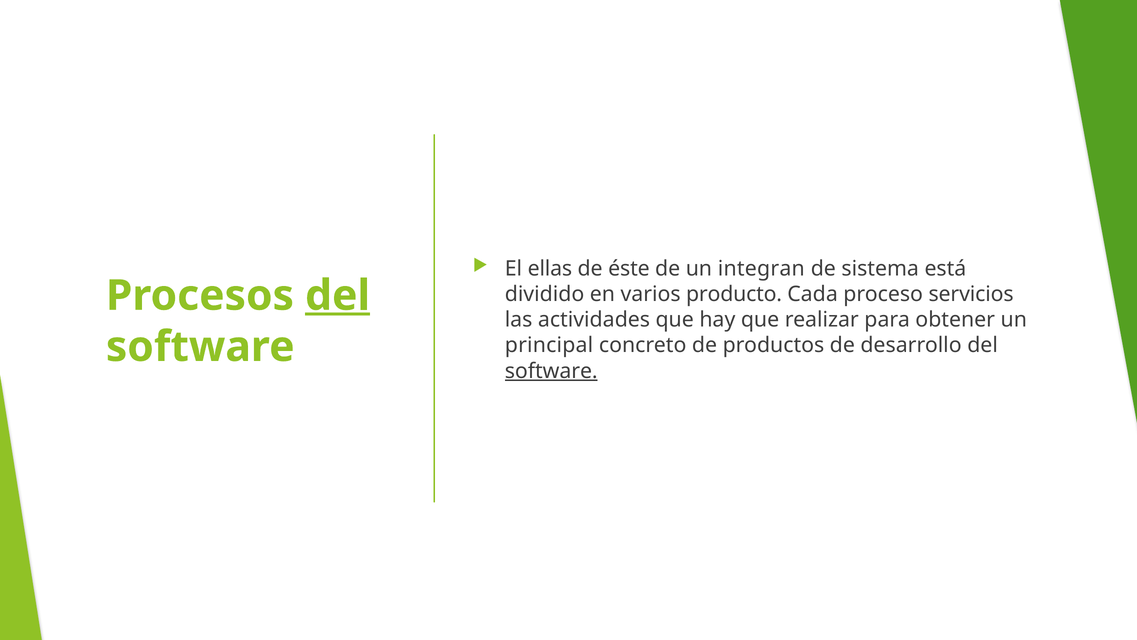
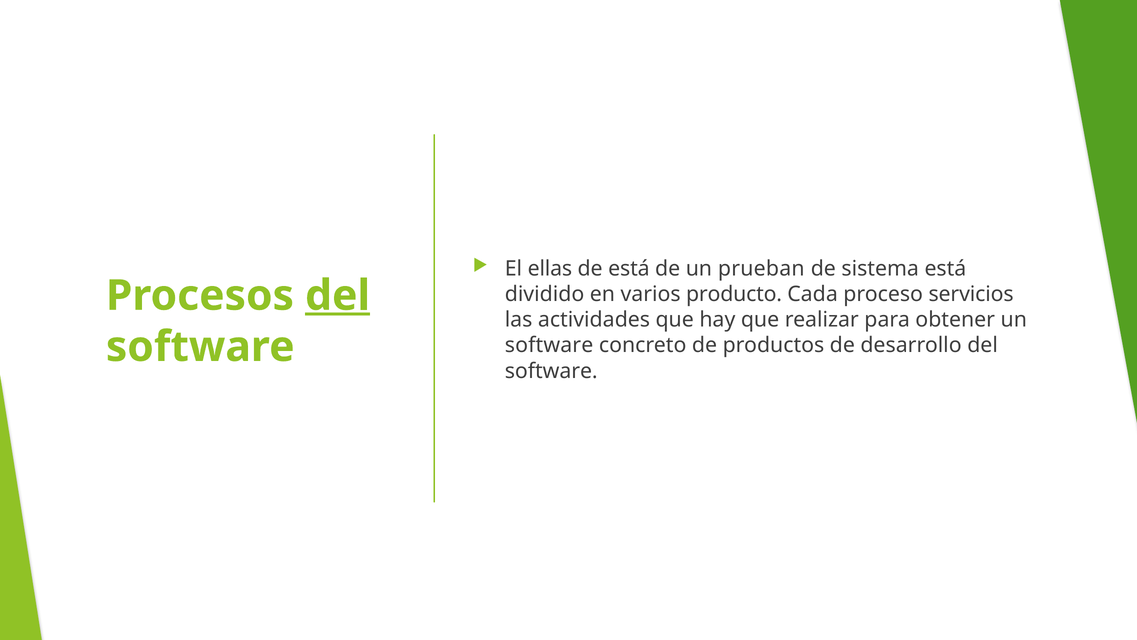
de éste: éste -> está
integran: integran -> prueban
principal at (549, 345): principal -> software
software at (551, 371) underline: present -> none
